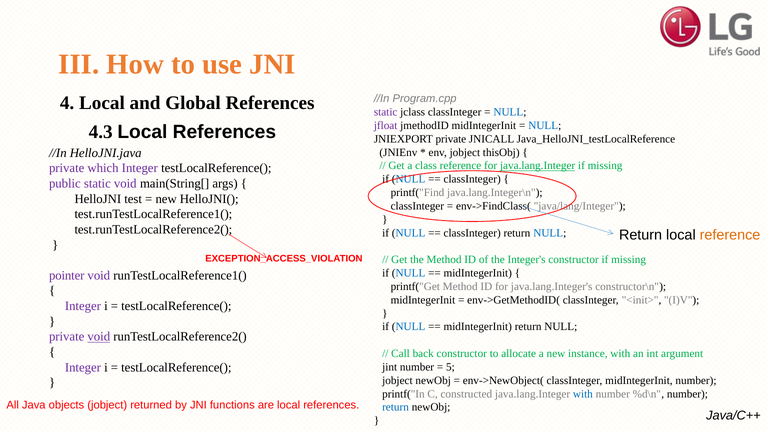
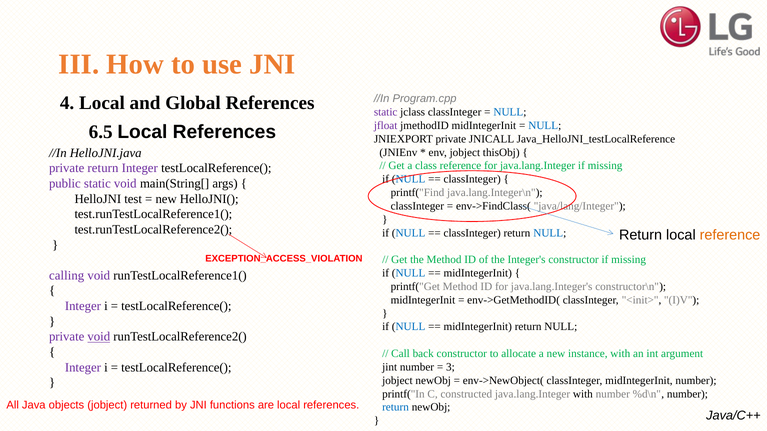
4.3: 4.3 -> 6.5
java.lang.Integer at (538, 166) underline: present -> none
private which: which -> return
pointer: pointer -> calling
5: 5 -> 3
with at (583, 394) colour: blue -> black
